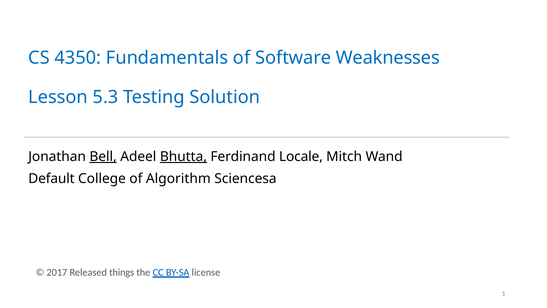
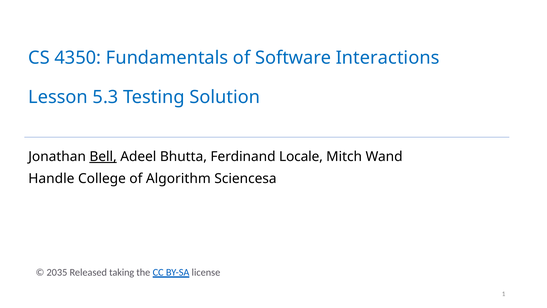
Weaknesses: Weaknesses -> Interactions
Bhutta underline: present -> none
Default: Default -> Handle
2017: 2017 -> 2035
things: things -> taking
